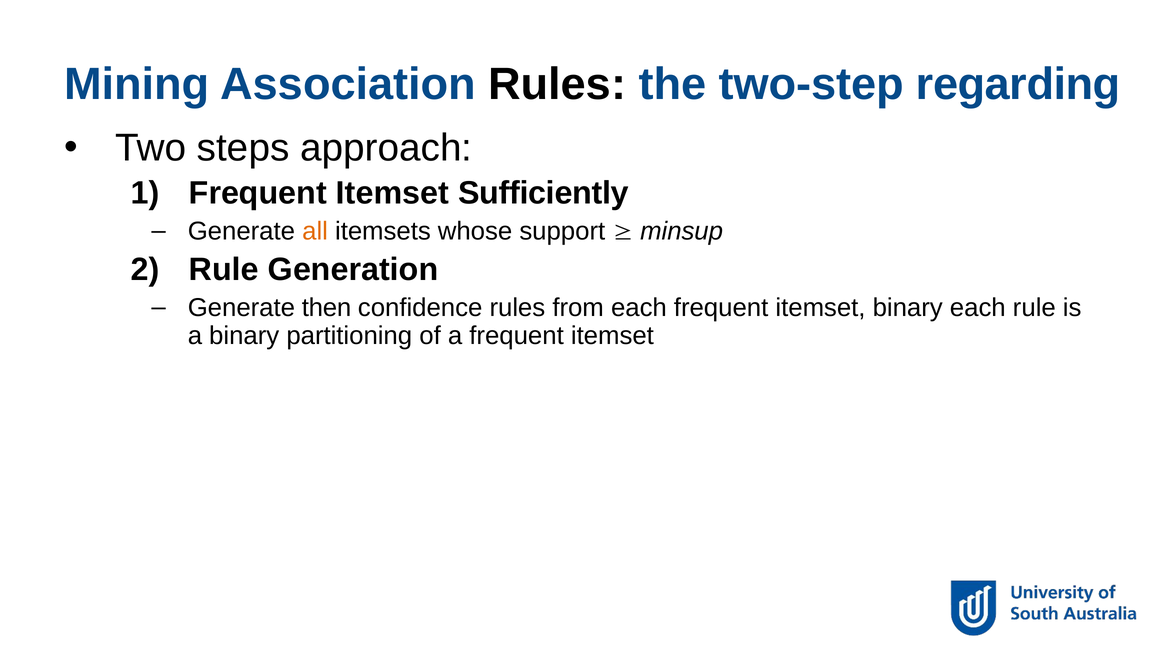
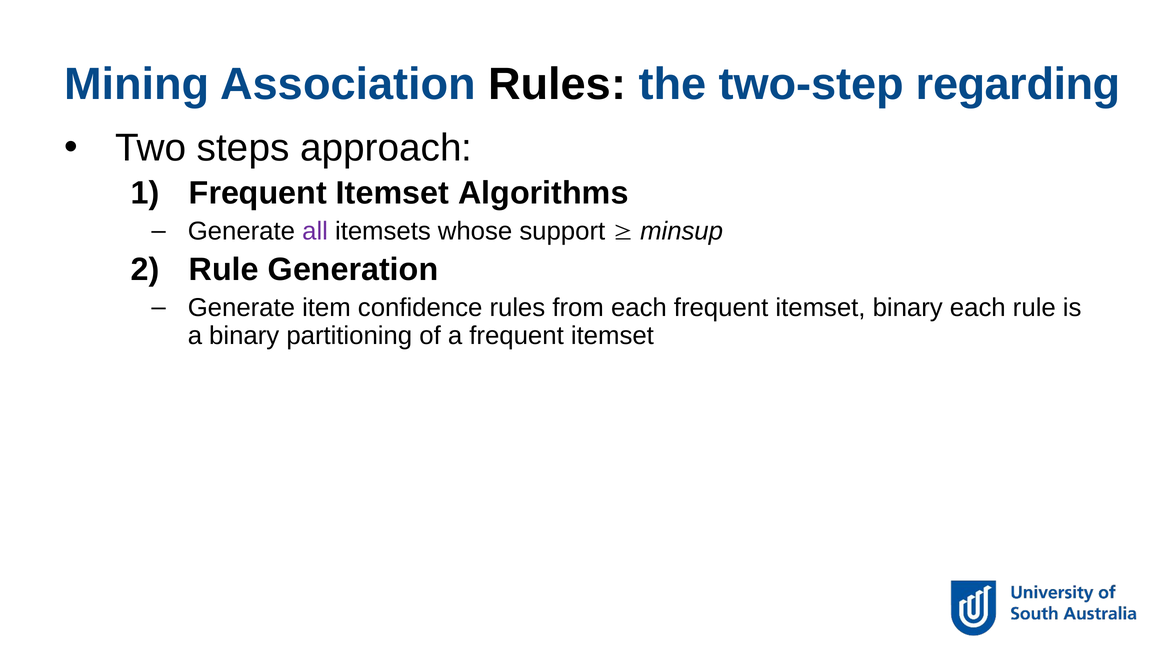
Sufficiently: Sufficiently -> Algorithms
all colour: orange -> purple
then: then -> item
